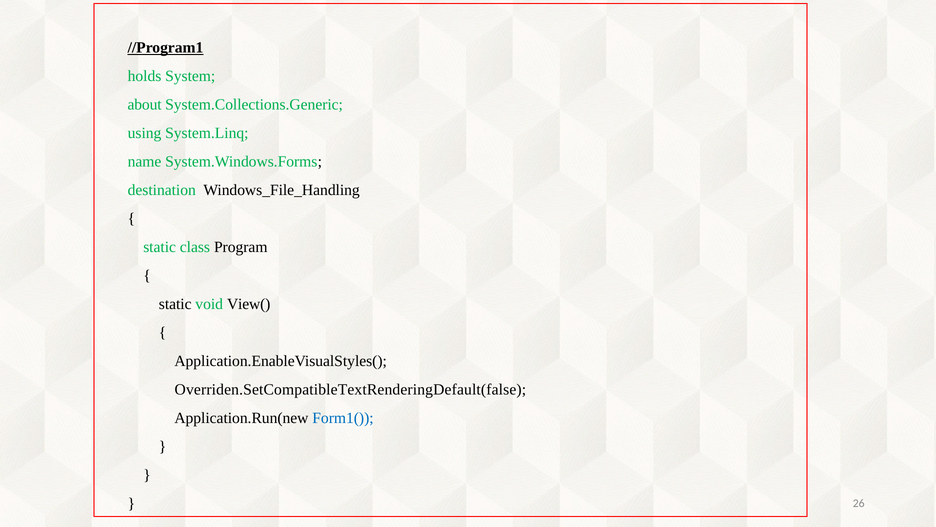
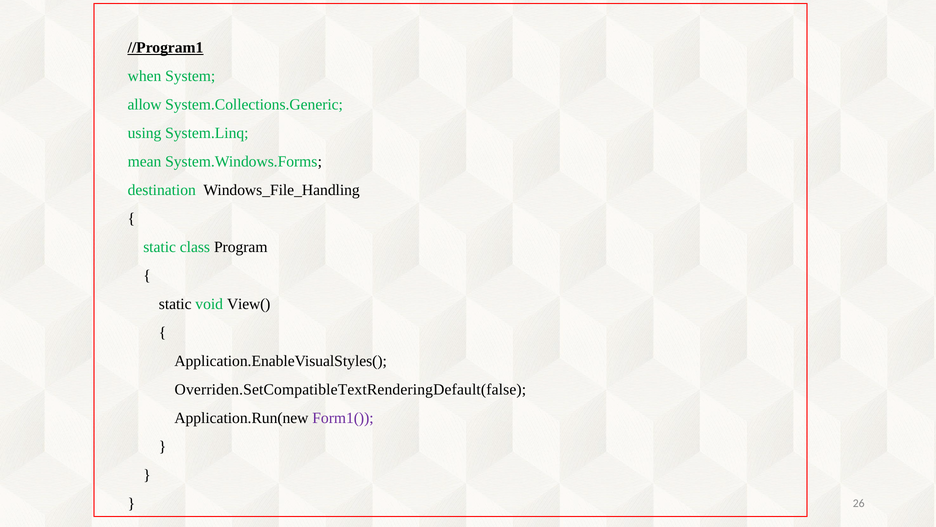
holds: holds -> when
about: about -> allow
name: name -> mean
Form1( colour: blue -> purple
